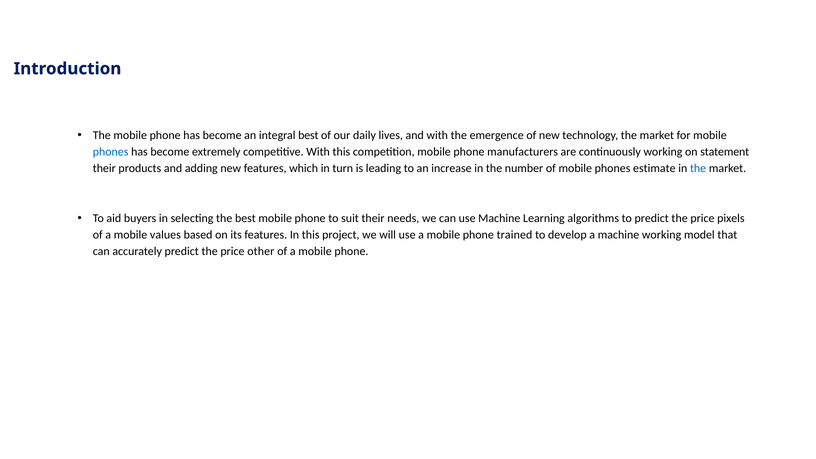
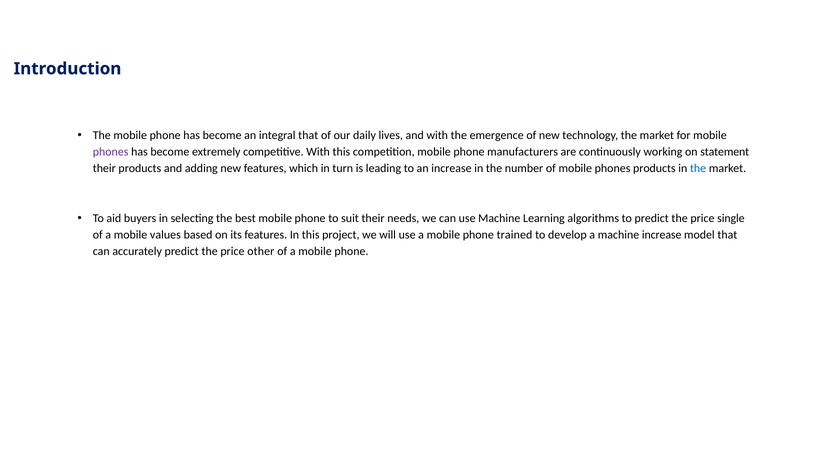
integral best: best -> that
phones at (111, 152) colour: blue -> purple
phones estimate: estimate -> products
pixels: pixels -> single
machine working: working -> increase
